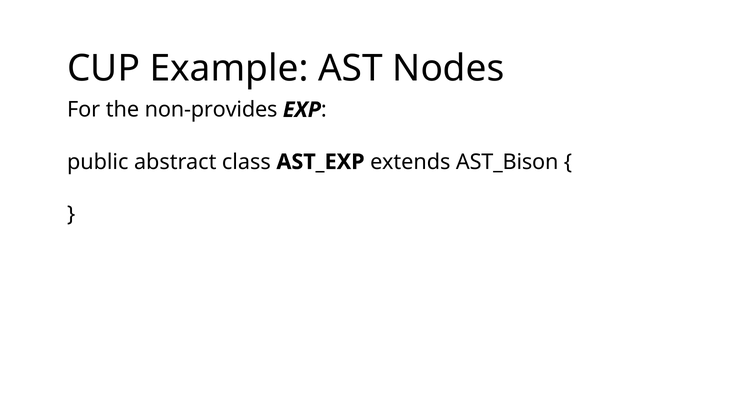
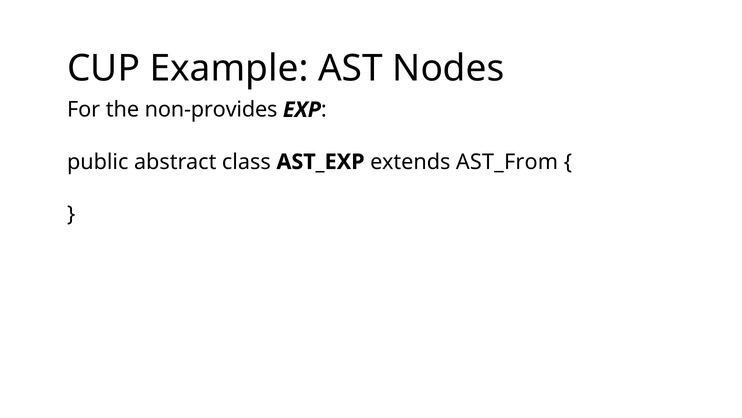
AST_Bison: AST_Bison -> AST_From
